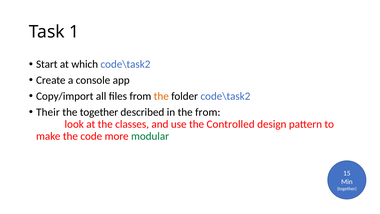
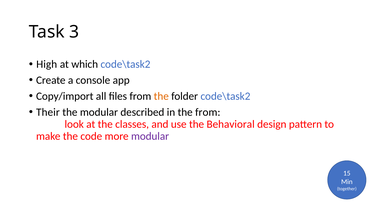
1: 1 -> 3
Start: Start -> High
the together: together -> modular
Controlled: Controlled -> Behavioral
modular at (150, 136) colour: green -> purple
